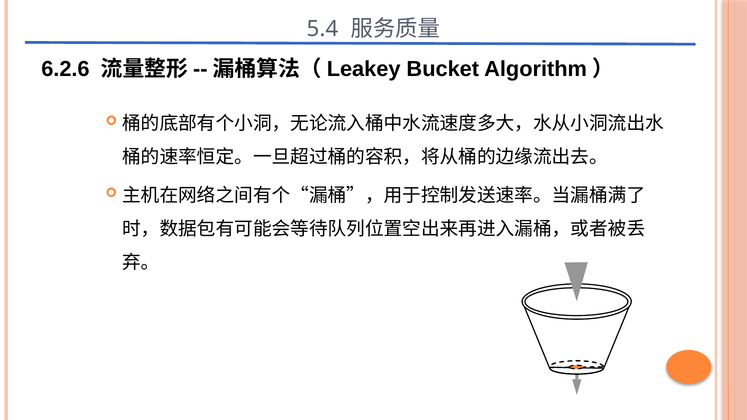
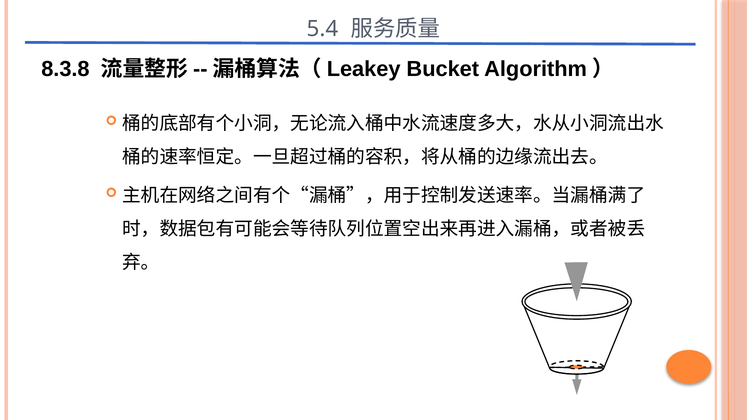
6.2.6: 6.2.6 -> 8.3.8
